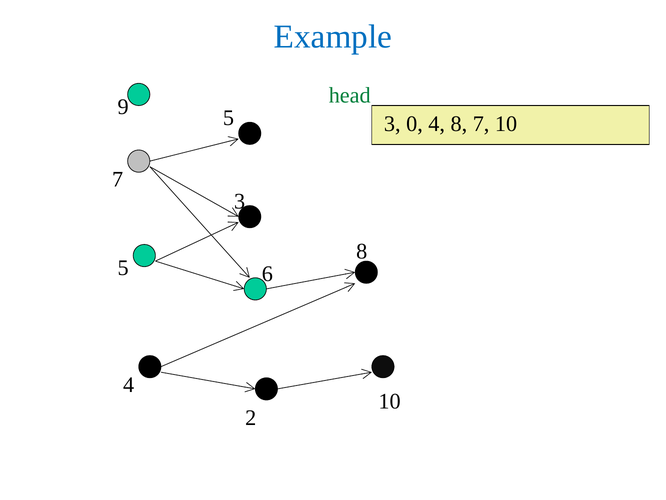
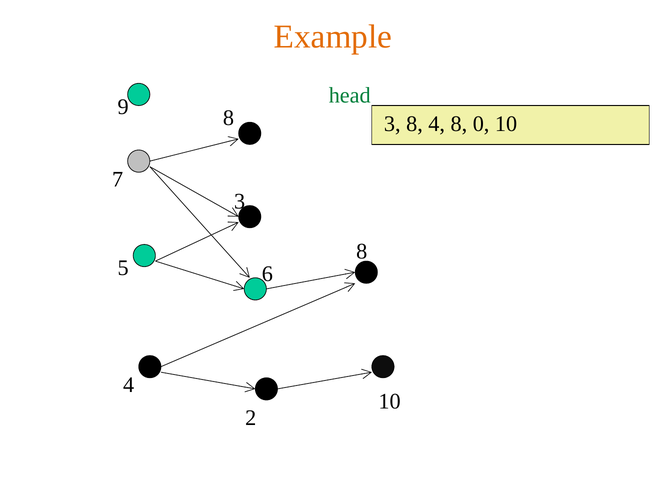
Example colour: blue -> orange
9 5: 5 -> 8
3 0: 0 -> 8
8 7: 7 -> 0
